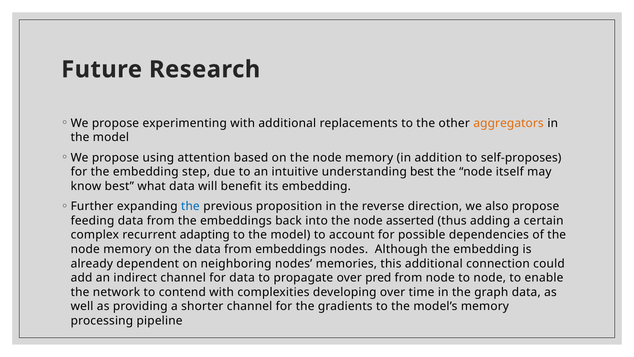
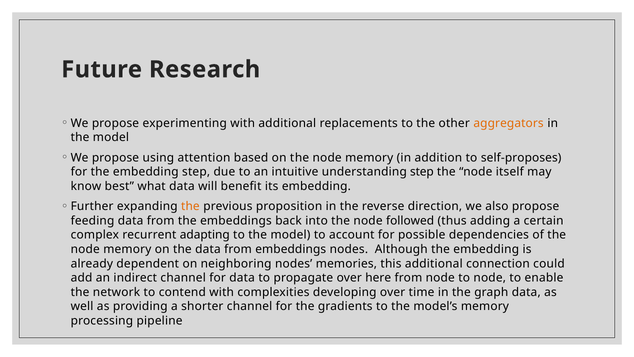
understanding best: best -> step
the at (190, 206) colour: blue -> orange
asserted: asserted -> followed
pred: pred -> here
